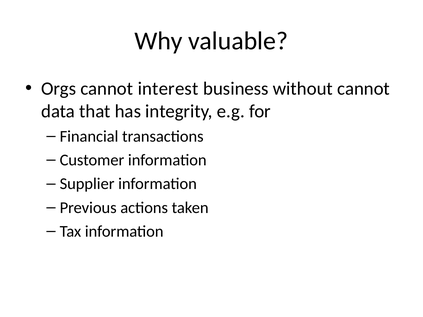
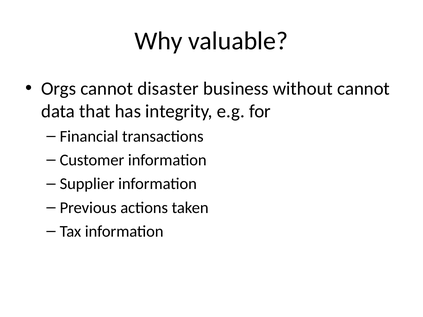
interest: interest -> disaster
